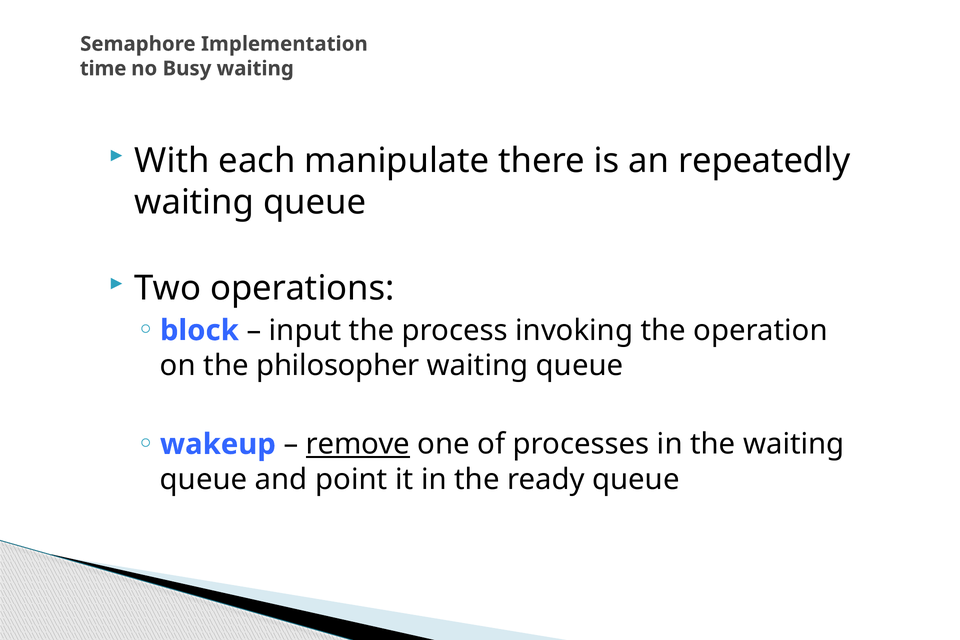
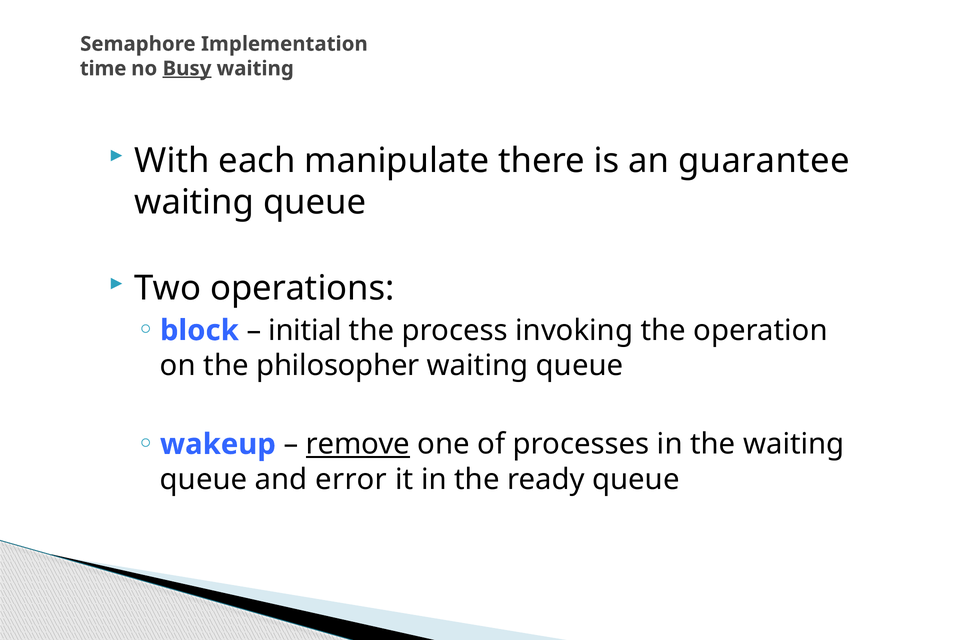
Busy underline: none -> present
repeatedly: repeatedly -> guarantee
input: input -> initial
point: point -> error
